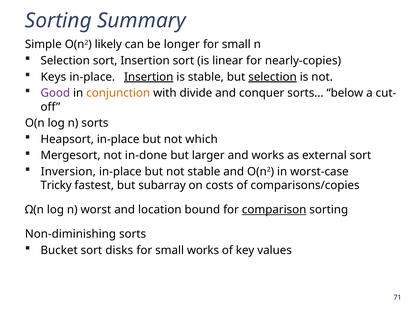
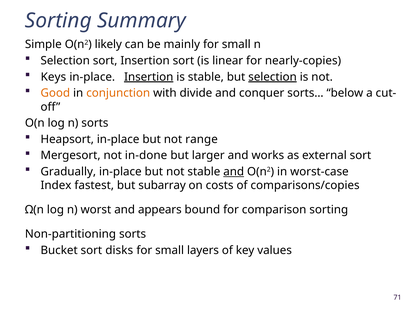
longer: longer -> mainly
Good colour: purple -> orange
which: which -> range
Inversion: Inversion -> Gradually
and at (234, 172) underline: none -> present
Tricky: Tricky -> Index
location: location -> appears
comparison underline: present -> none
Non-diminishing: Non-diminishing -> Non-partitioning
small works: works -> layers
